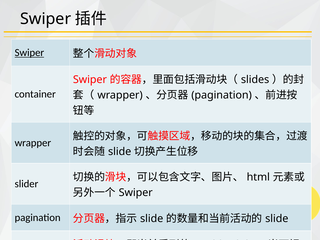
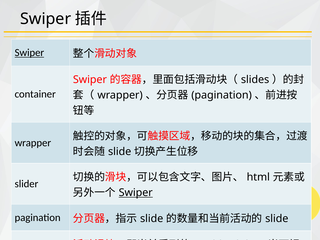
Swiper at (136, 193) underline: none -> present
